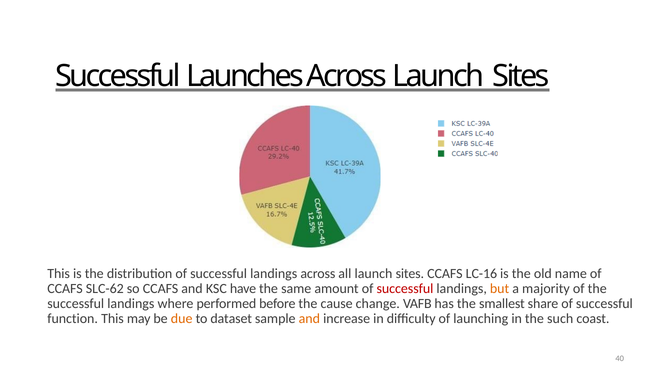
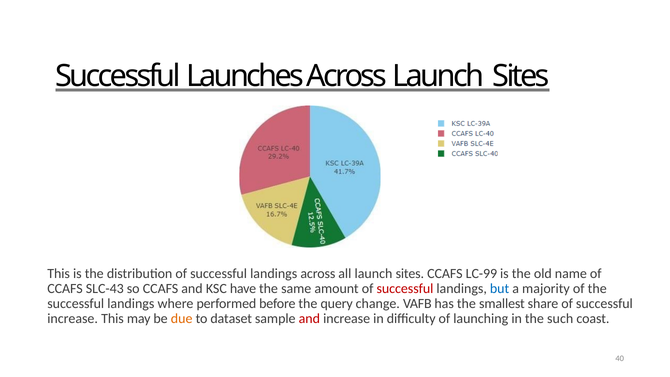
LC-16: LC-16 -> LC-99
SLC-62: SLC-62 -> SLC-43
but colour: orange -> blue
cause: cause -> query
function at (73, 319): function -> increase
and at (309, 319) colour: orange -> red
